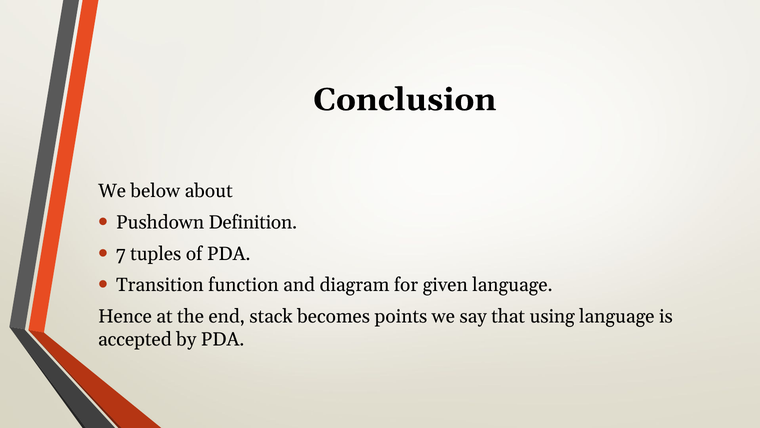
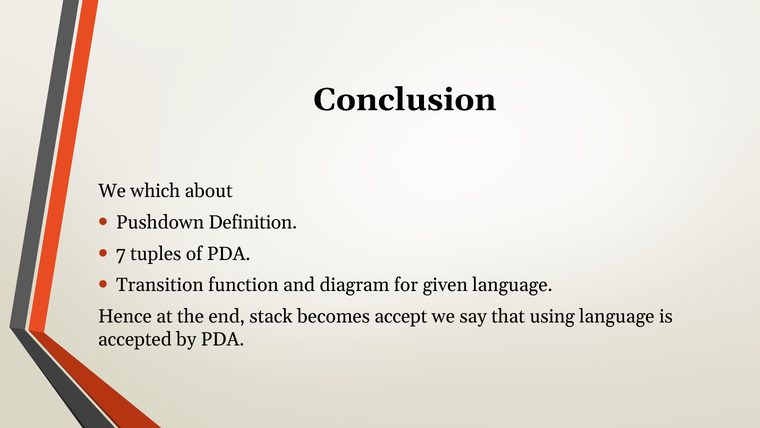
below: below -> which
points: points -> accept
